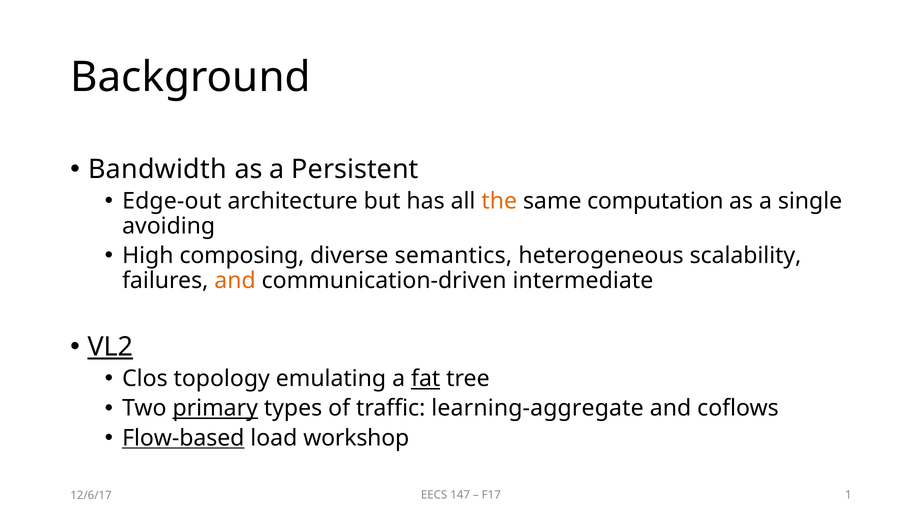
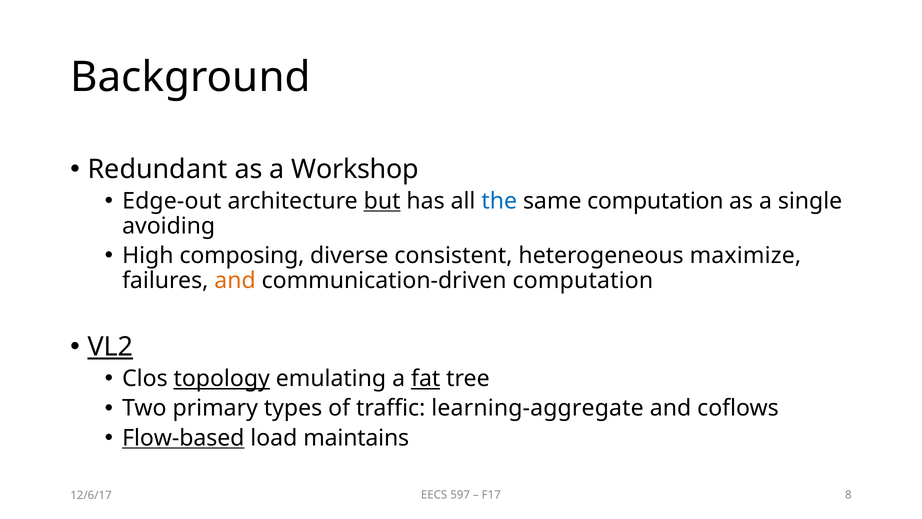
Bandwidth: Bandwidth -> Redundant
Persistent: Persistent -> Workshop
but underline: none -> present
the colour: orange -> blue
semantics: semantics -> consistent
scalability: scalability -> maximize
communication-driven intermediate: intermediate -> computation
topology underline: none -> present
primary underline: present -> none
workshop: workshop -> maintains
147: 147 -> 597
1: 1 -> 8
